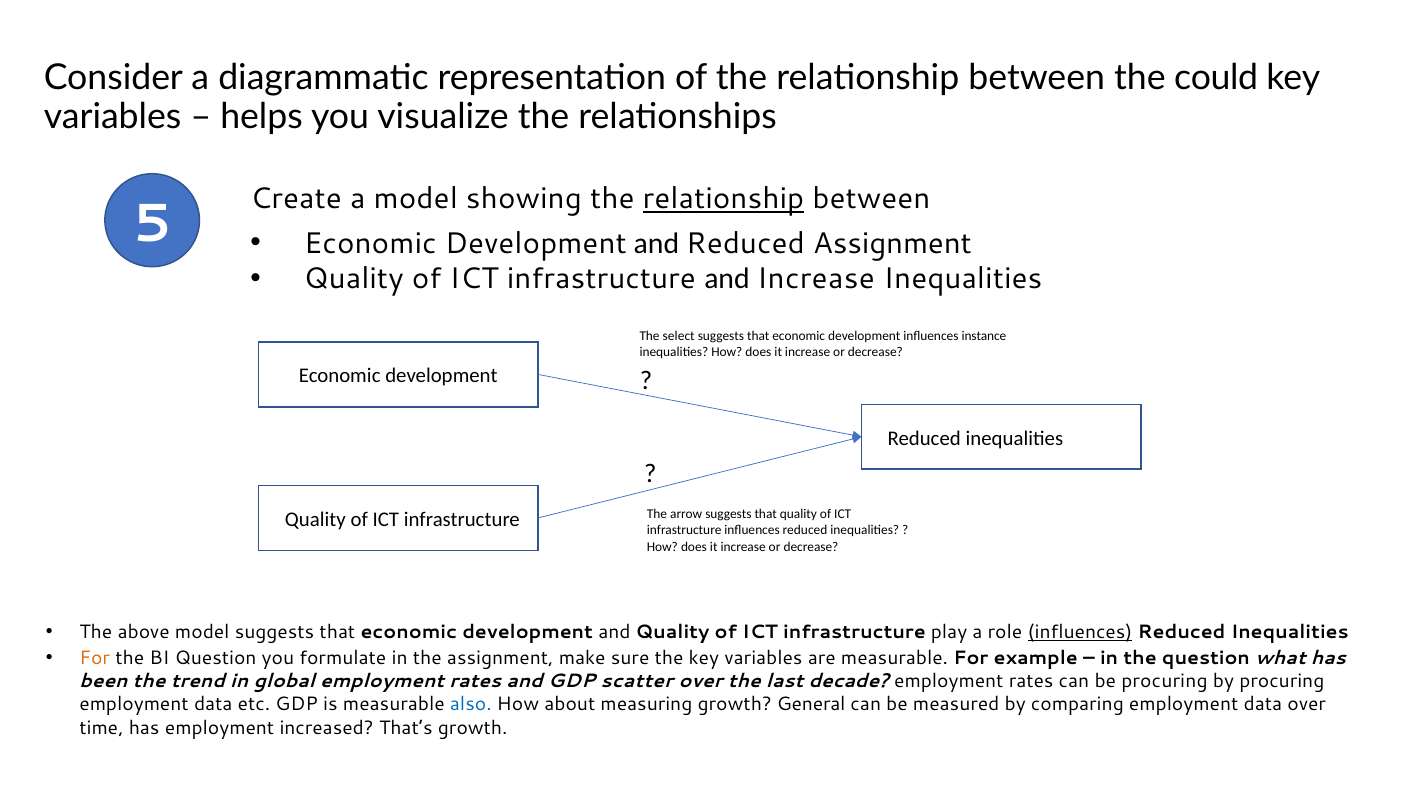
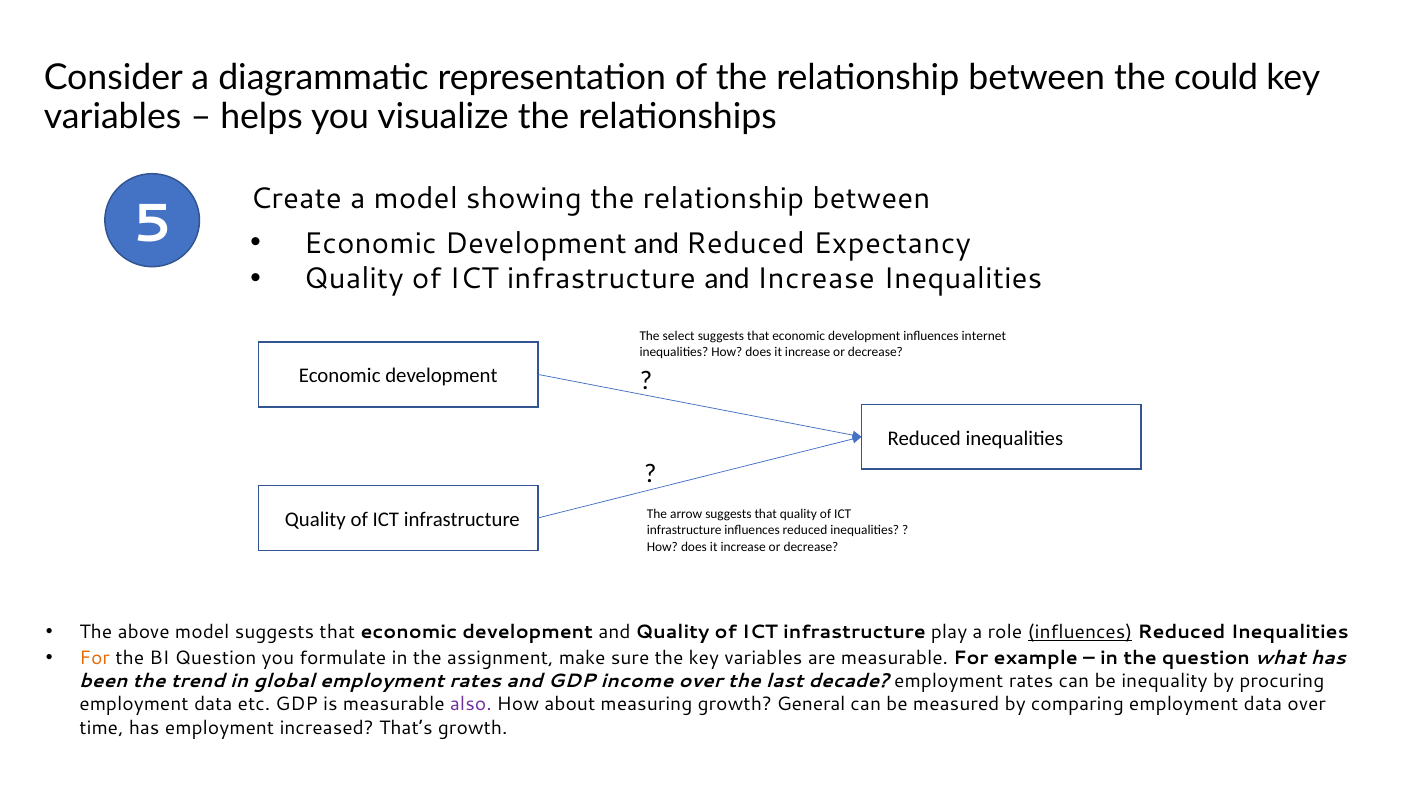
relationship at (723, 199) underline: present -> none
Reduced Assignment: Assignment -> Expectancy
instance: instance -> internet
scatter: scatter -> income
be procuring: procuring -> inequality
also colour: blue -> purple
